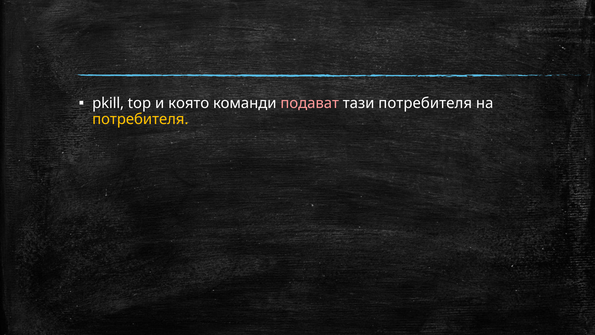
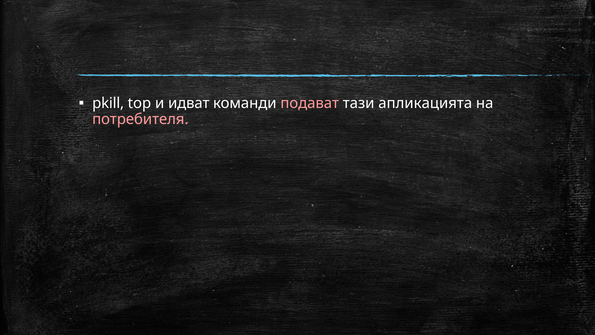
която: която -> идват
тази потребителя: потребителя -> апликацията
потребителя at (140, 119) colour: yellow -> pink
